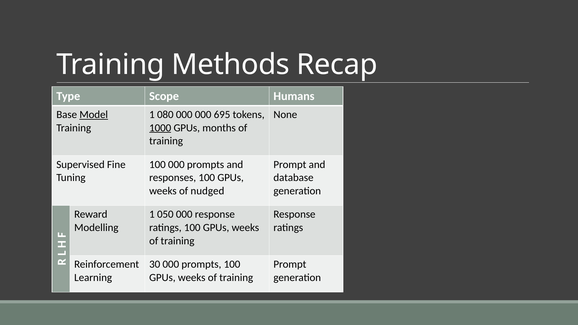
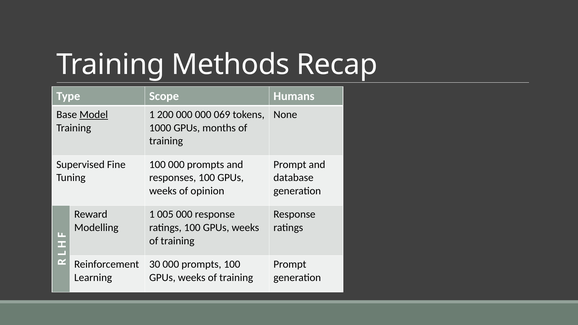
080: 080 -> 200
695: 695 -> 069
1000 underline: present -> none
nudged: nudged -> opinion
050: 050 -> 005
